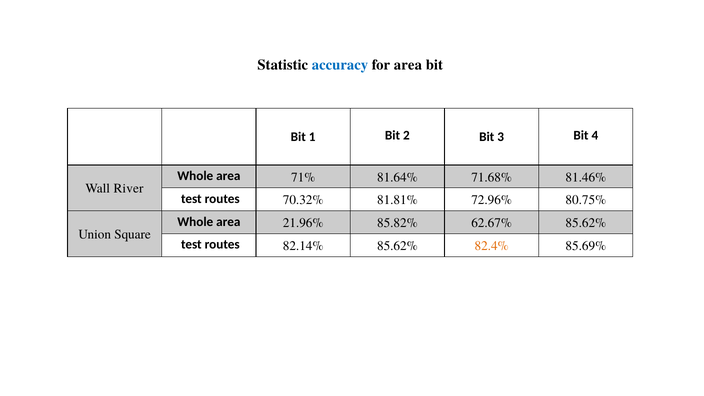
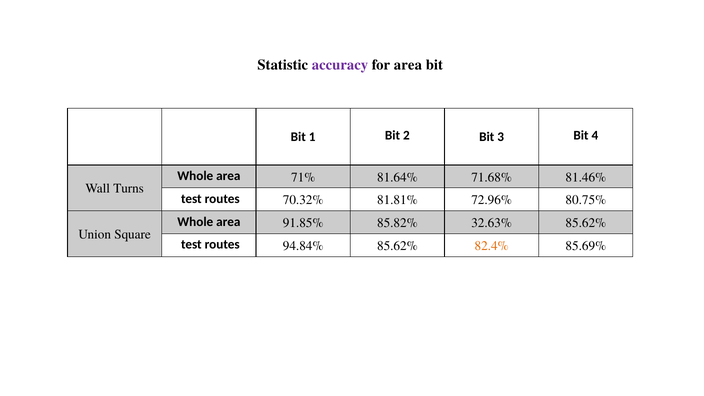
accuracy colour: blue -> purple
River: River -> Turns
21.96%: 21.96% -> 91.85%
62.67%: 62.67% -> 32.63%
82.14%: 82.14% -> 94.84%
